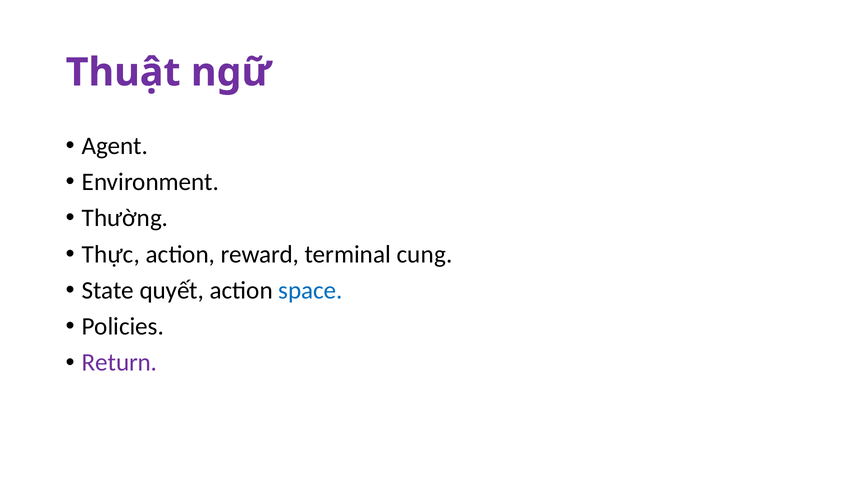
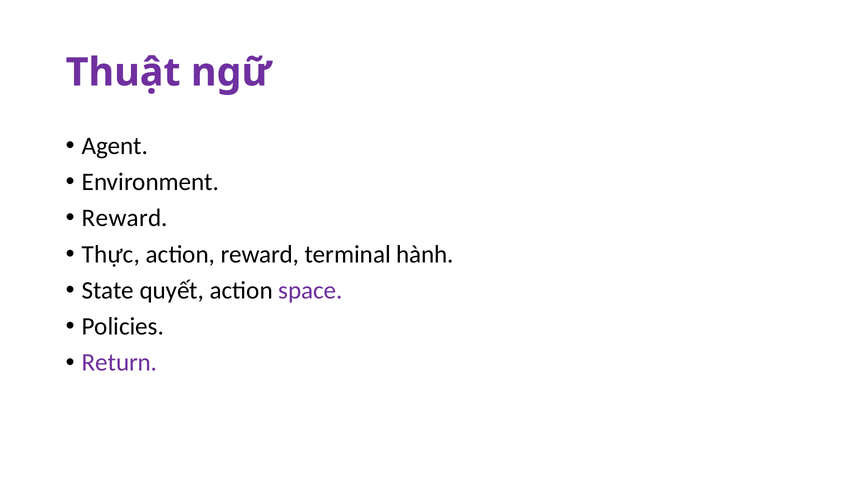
Thường at (125, 218): Thường -> Reward
cung: cung -> hành
space colour: blue -> purple
